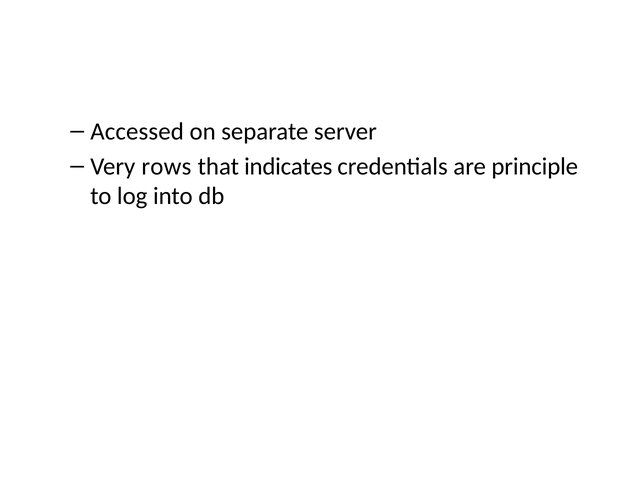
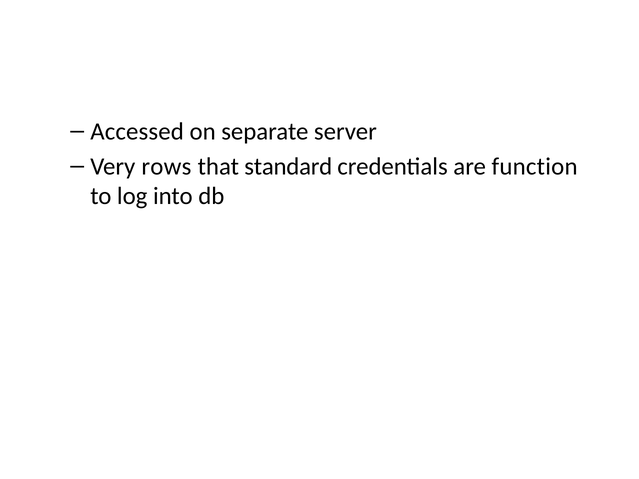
indicates: indicates -> standard
principle: principle -> function
